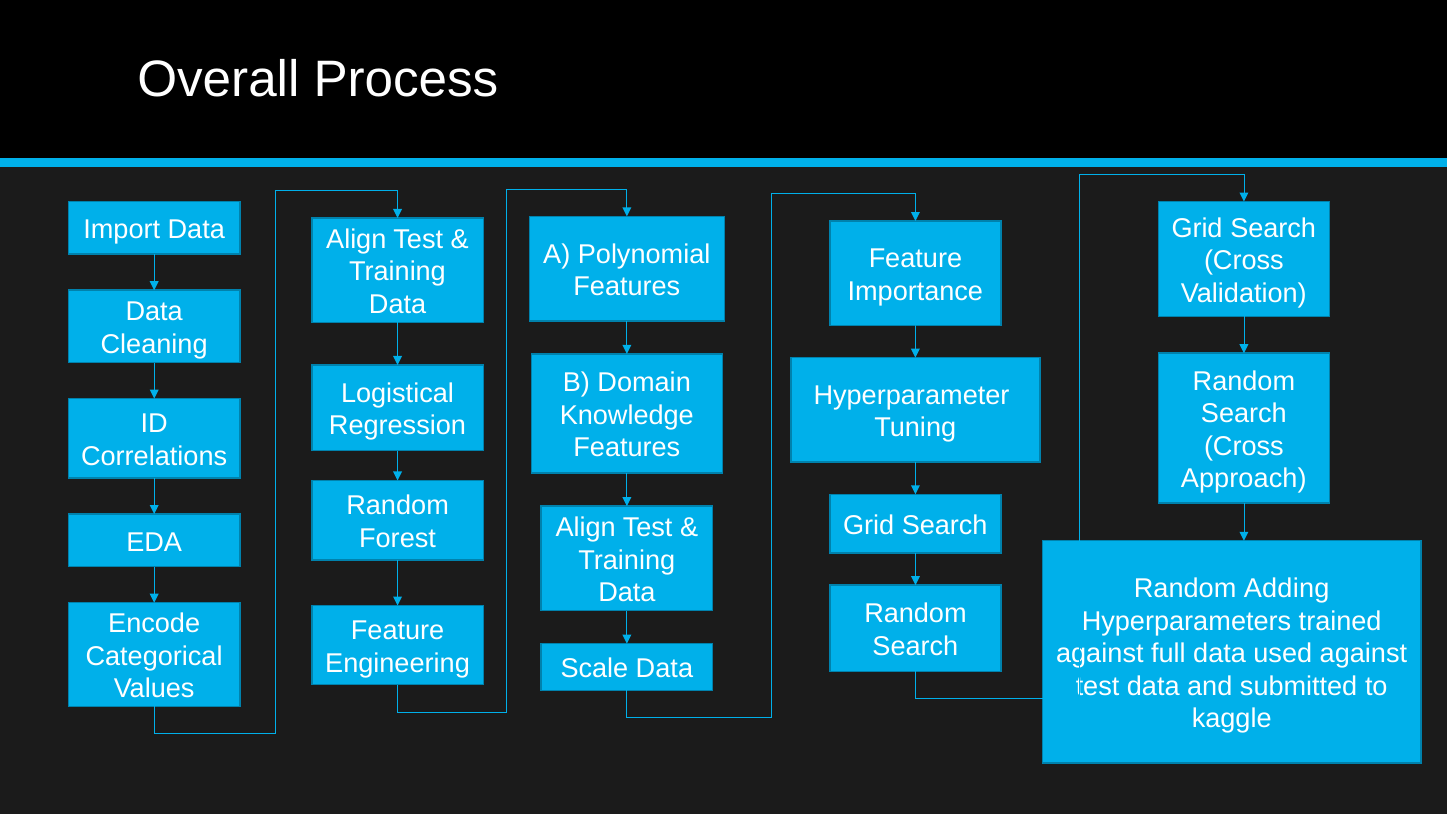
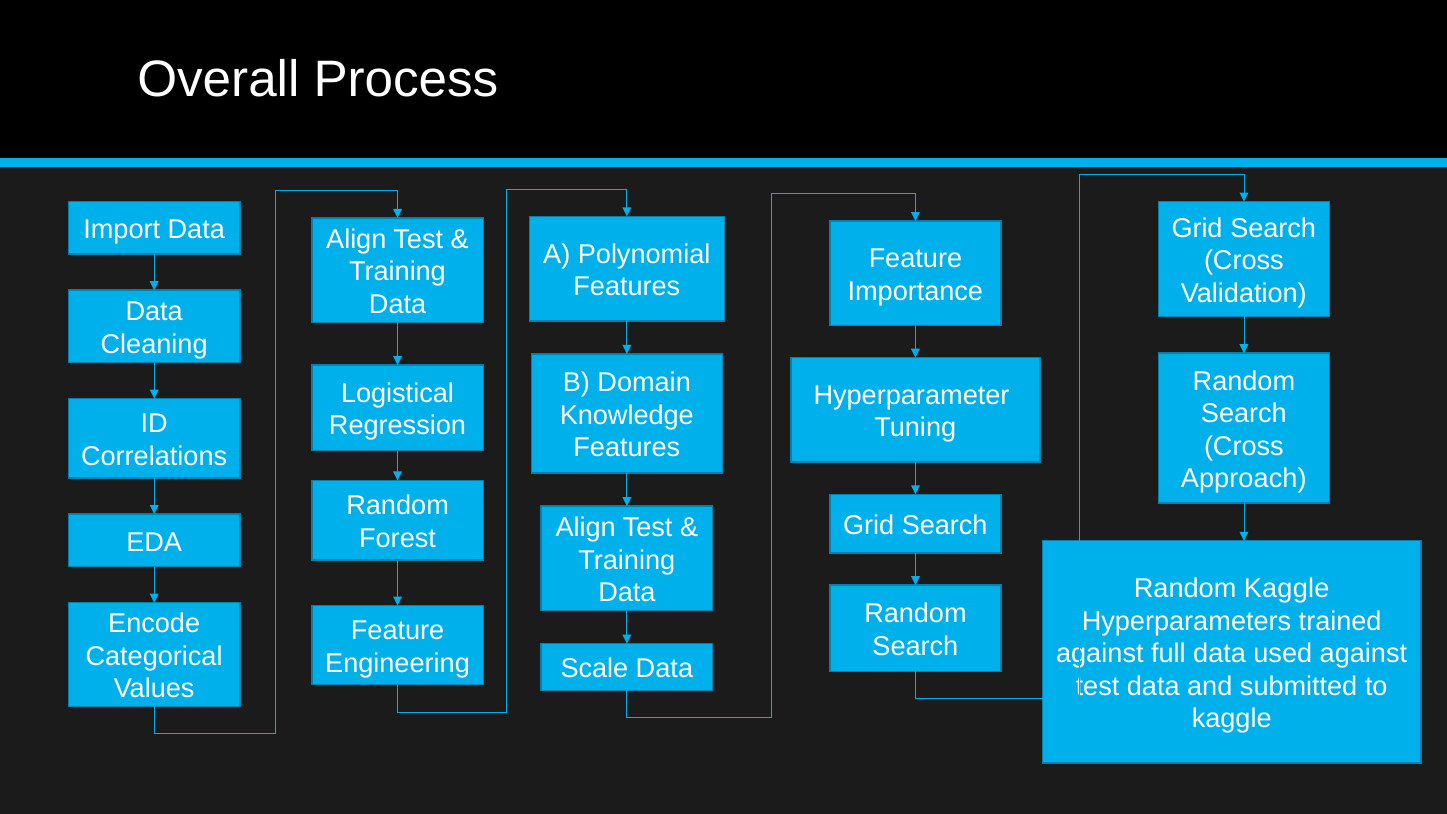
Random Adding: Adding -> Kaggle
